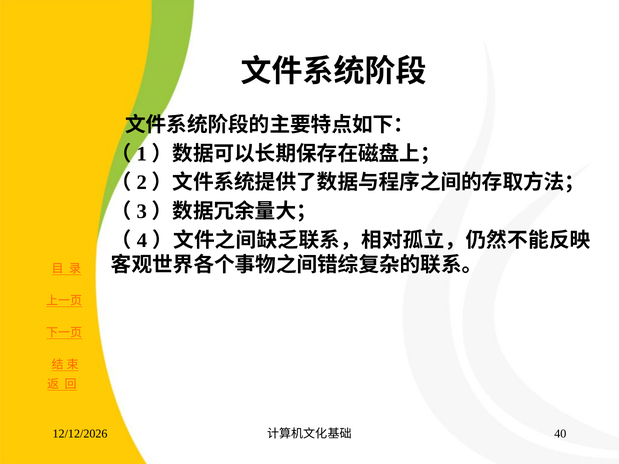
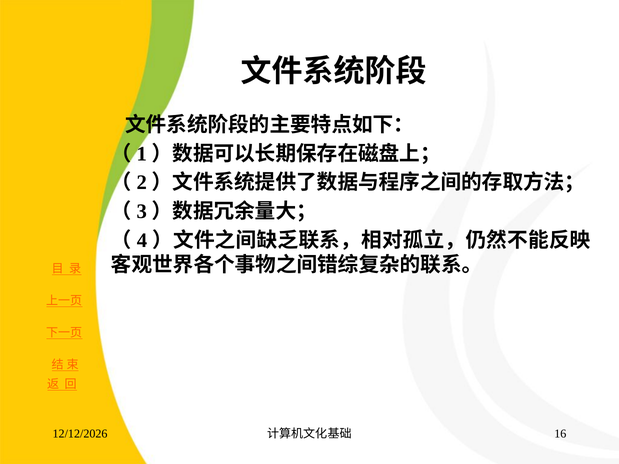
40: 40 -> 16
